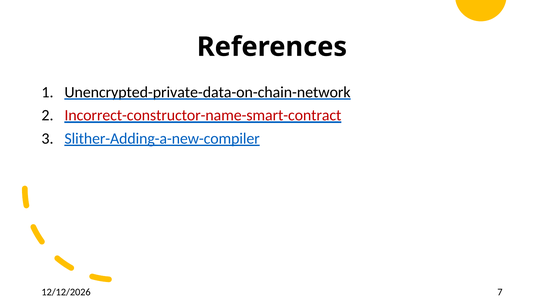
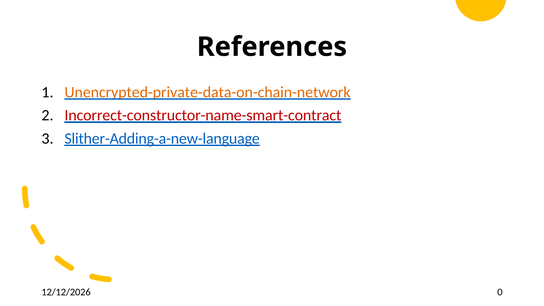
Unencrypted-private-data-on-chain-network colour: black -> orange
Slither-Adding-a-new-compiler: Slither-Adding-a-new-compiler -> Slither-Adding-a-new-language
7: 7 -> 0
